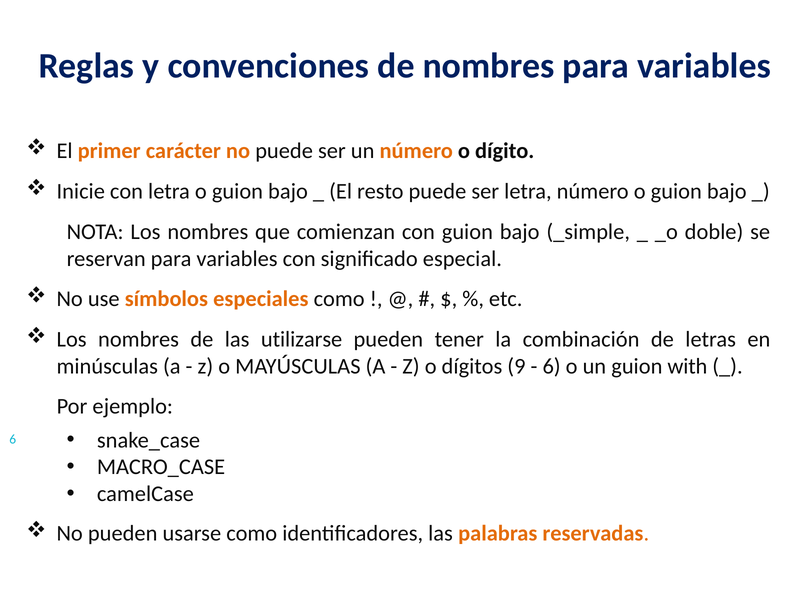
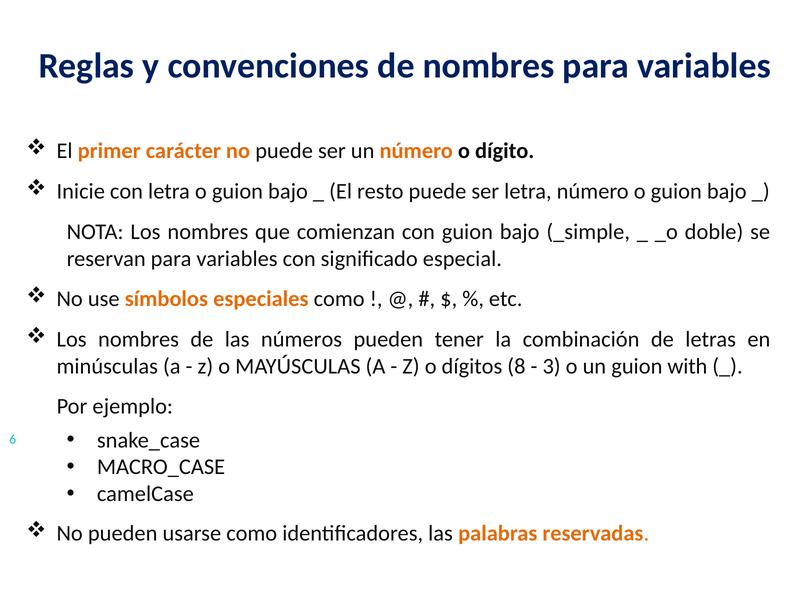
utilizarse: utilizarse -> números
9: 9 -> 8
6 at (552, 366): 6 -> 3
